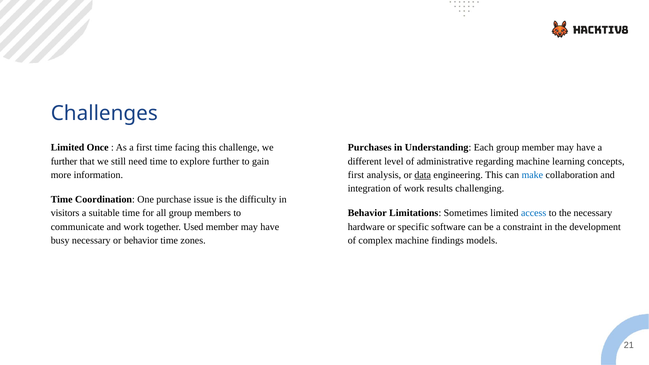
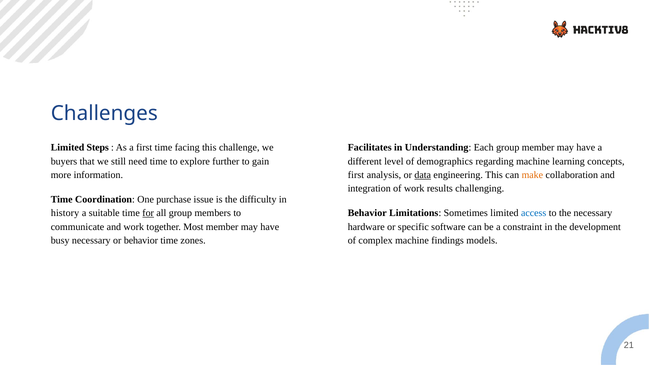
Once: Once -> Steps
Purchases: Purchases -> Facilitates
further at (64, 161): further -> buyers
administrative: administrative -> demographics
make colour: blue -> orange
visitors: visitors -> history
for underline: none -> present
Used: Used -> Most
